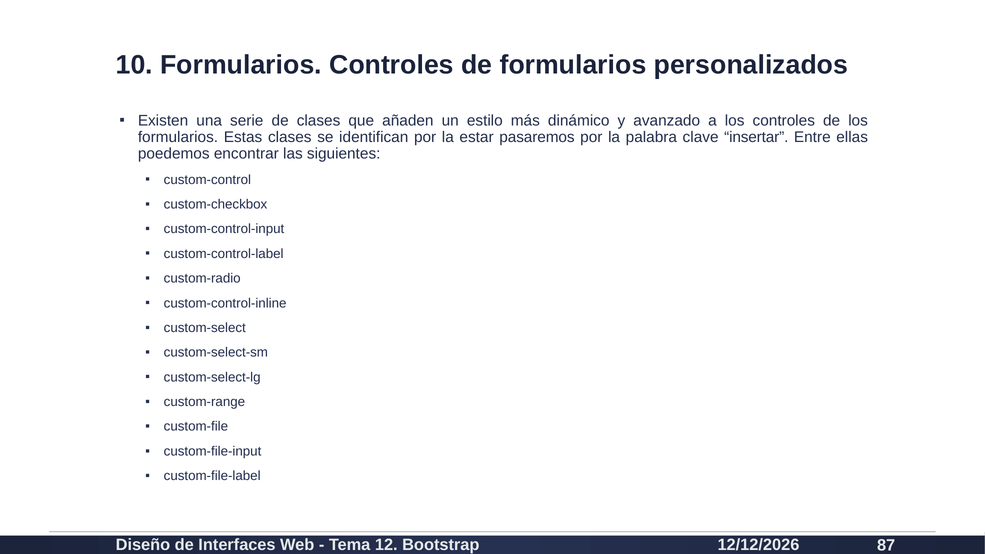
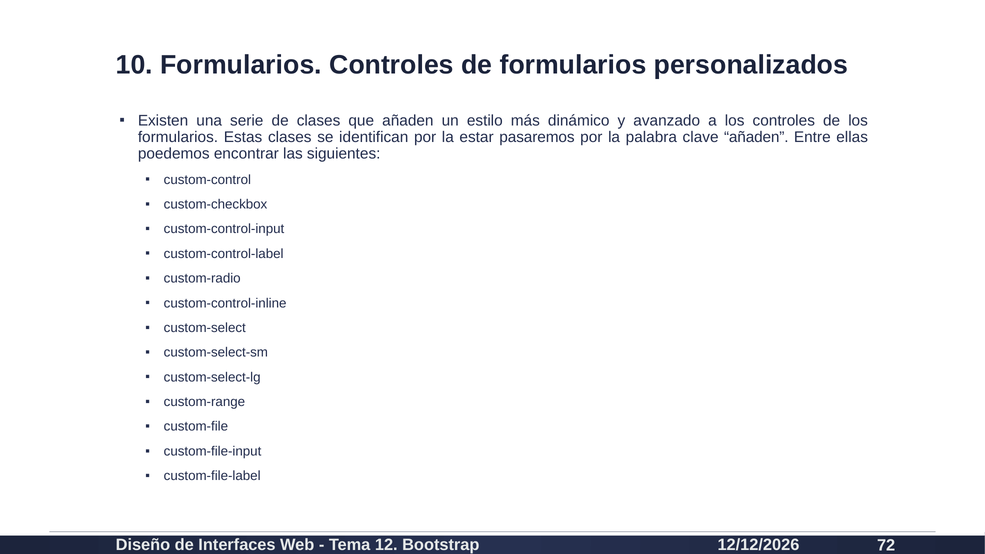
clave insertar: insertar -> añaden
87: 87 -> 72
